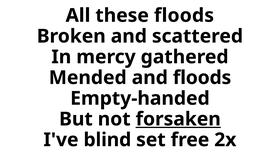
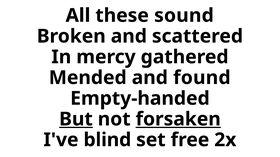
these floods: floods -> sound
and floods: floods -> found
But underline: none -> present
